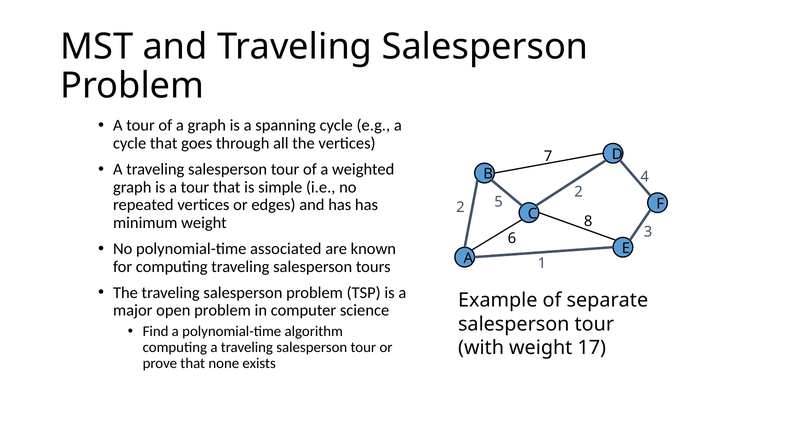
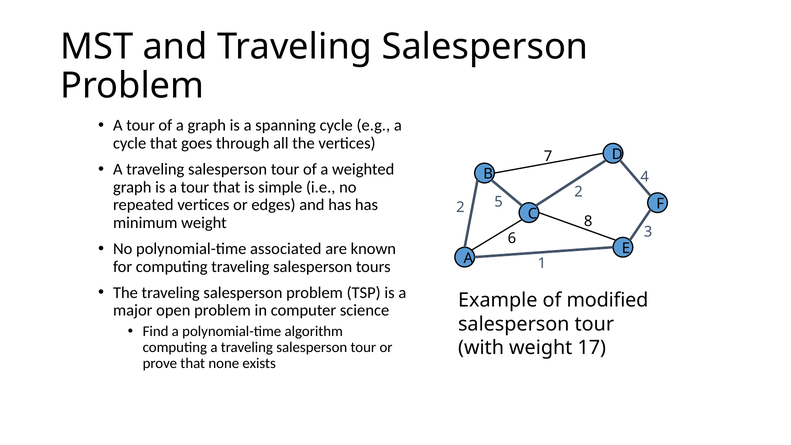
separate: separate -> modified
